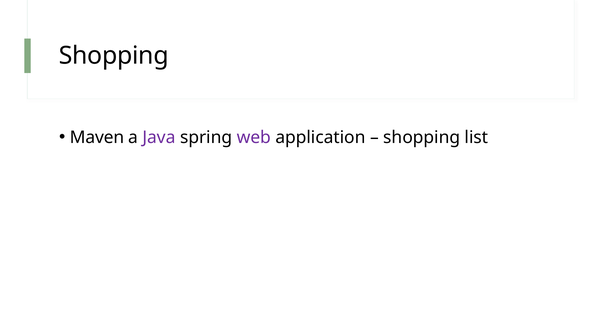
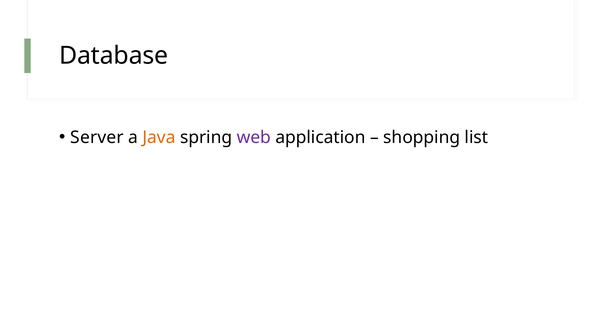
Shopping at (114, 56): Shopping -> Database
Maven: Maven -> Server
Java colour: purple -> orange
